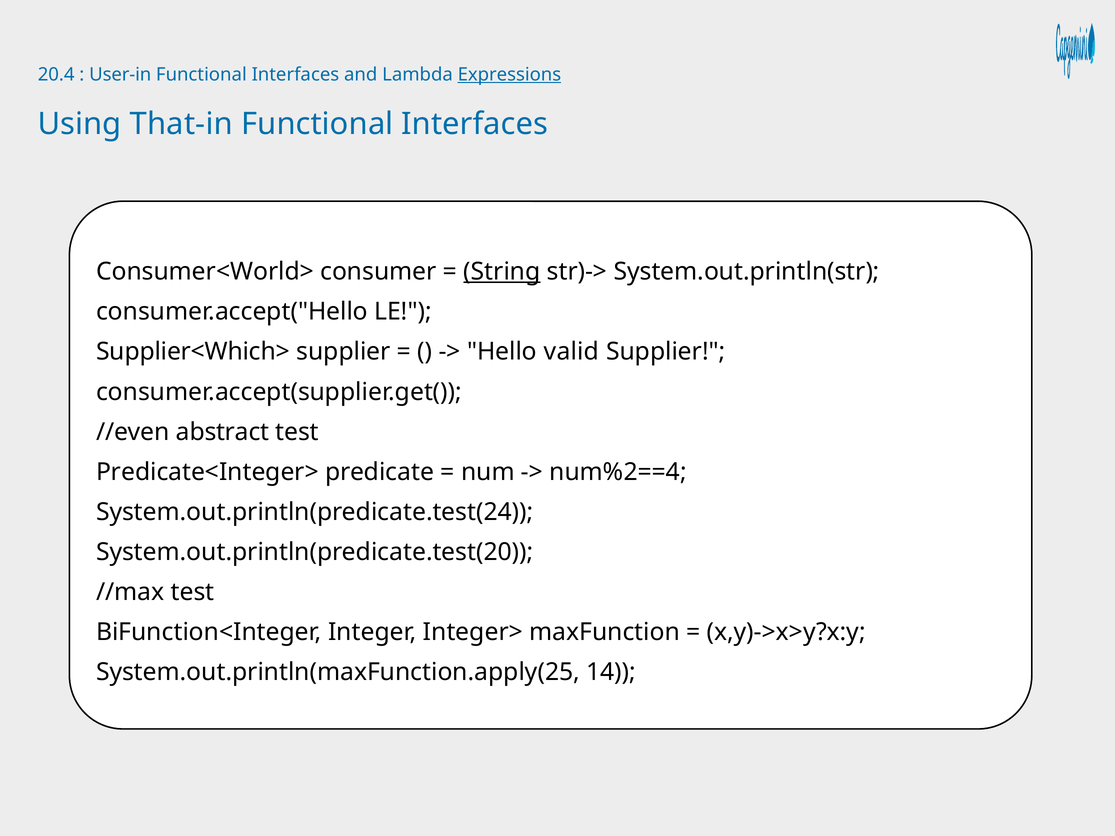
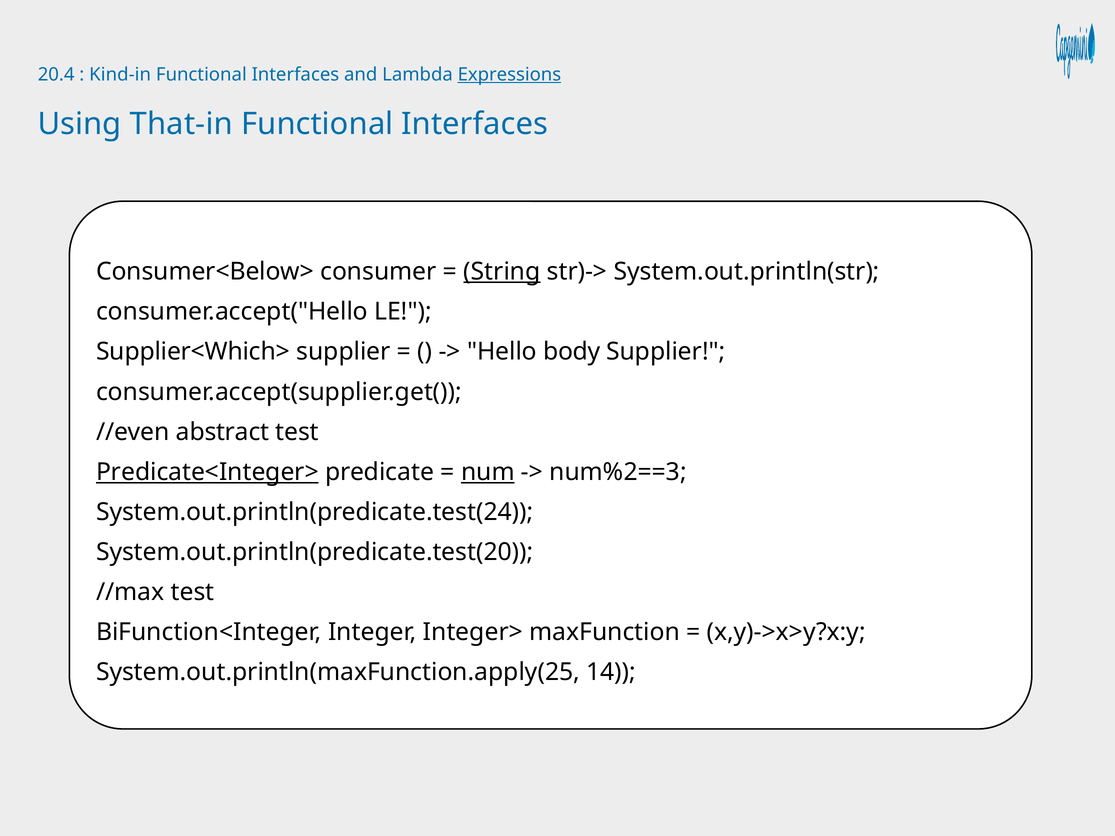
User-in: User-in -> Kind-in
Consumer<World>: Consumer<World> -> Consumer<Below>
valid: valid -> body
Predicate<Integer> underline: none -> present
num underline: none -> present
num%2==4: num%2==4 -> num%2==3
